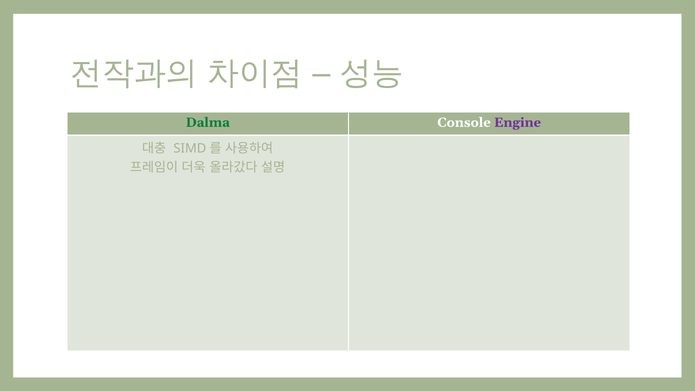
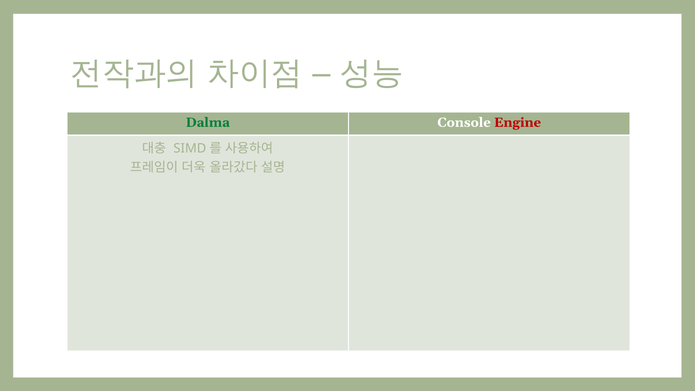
Engine colour: purple -> red
